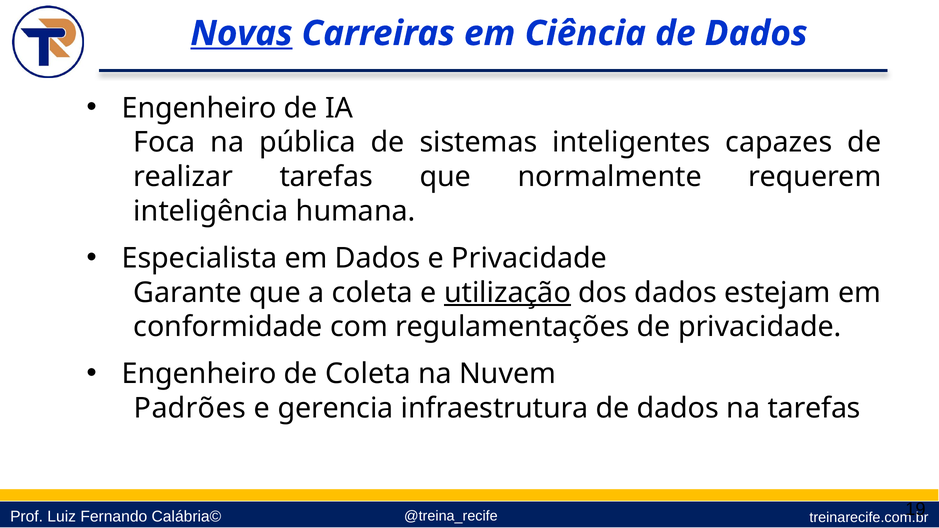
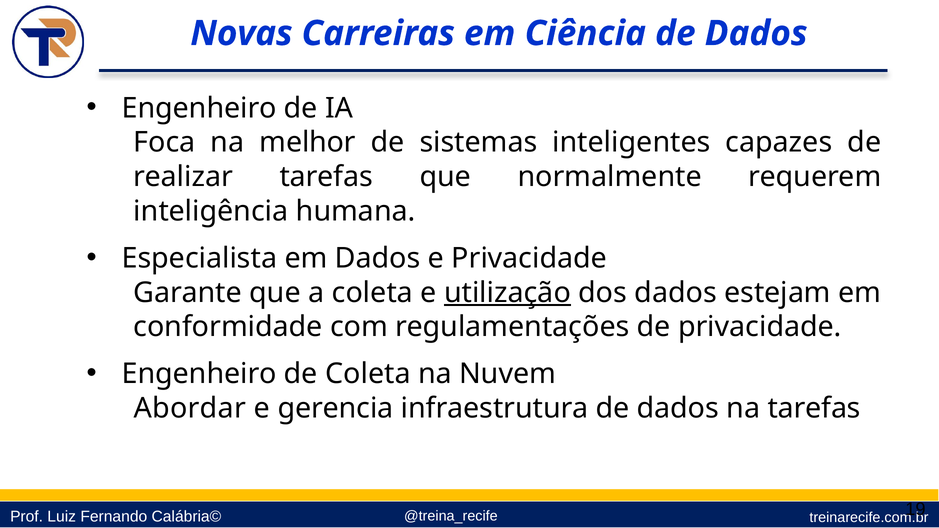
Novas underline: present -> none
pública: pública -> melhor
Padrões: Padrões -> Abordar
